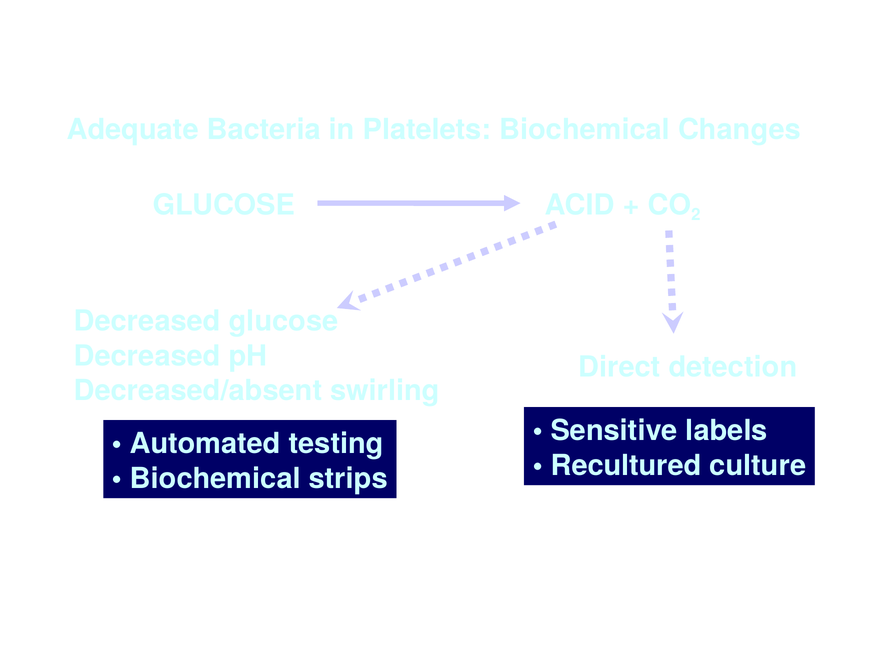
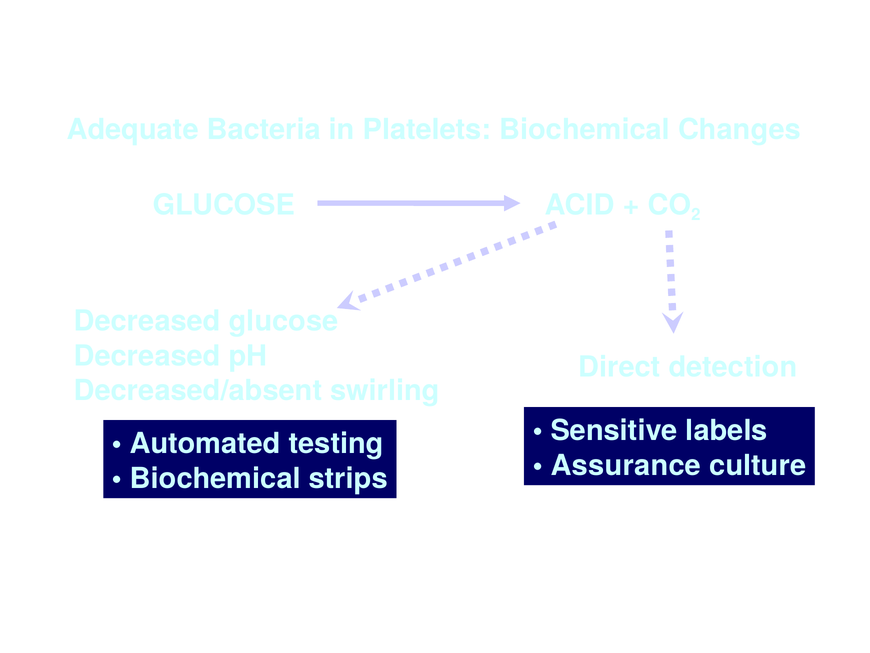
Recultured: Recultured -> Assurance
